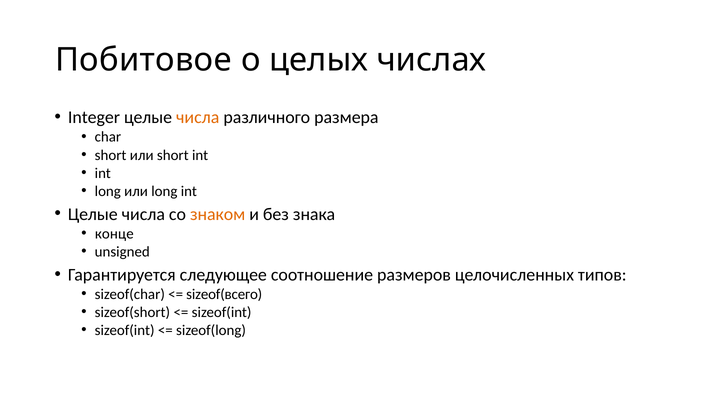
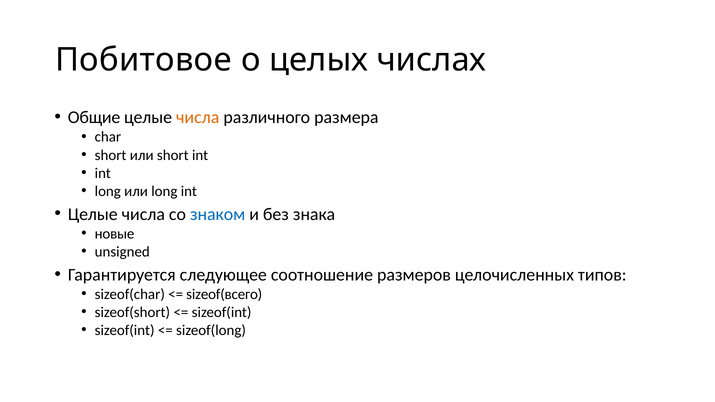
Integer: Integer -> Общие
знаком colour: orange -> blue
конце: конце -> новые
